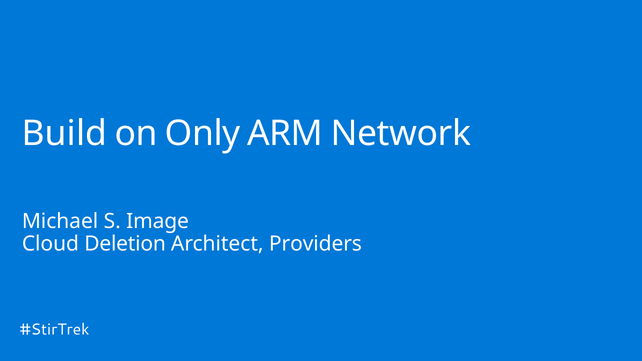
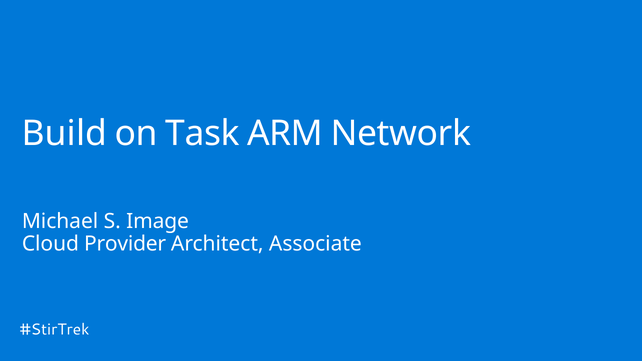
Only: Only -> Task
Deletion: Deletion -> Provider
Providers: Providers -> Associate
